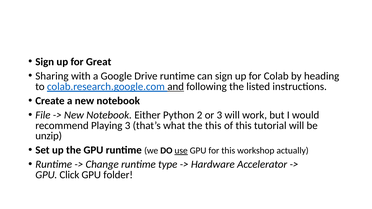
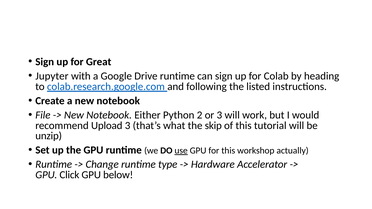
Sharing: Sharing -> Jupyter
and underline: present -> none
Playing: Playing -> Upload
the this: this -> skip
folder: folder -> below
